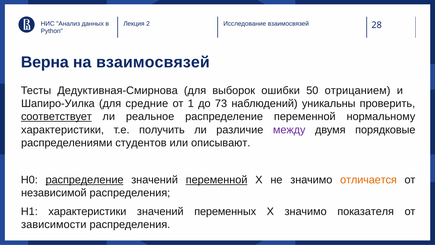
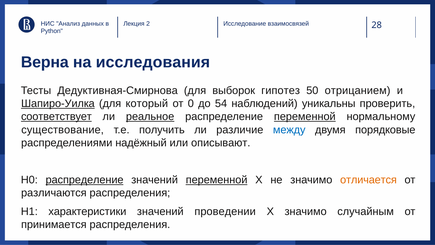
на взаимосвязей: взаимосвязей -> исследования
ошибки: ошибки -> гипотез
Шапиро-Уилка underline: none -> present
средние: средние -> который
1: 1 -> 0
73: 73 -> 54
реальное underline: none -> present
переменной at (305, 117) underline: none -> present
характеристики at (63, 130): характеристики -> существование
между colour: purple -> blue
студентов: студентов -> надёжный
независимой: независимой -> различаются
переменных: переменных -> проведении
показателя: показателя -> случайным
зависимости: зависимости -> принимается
